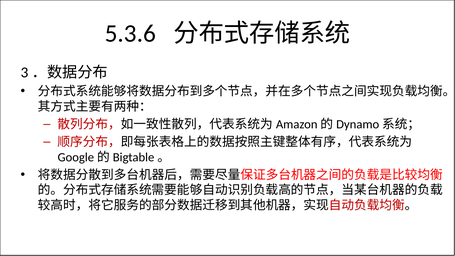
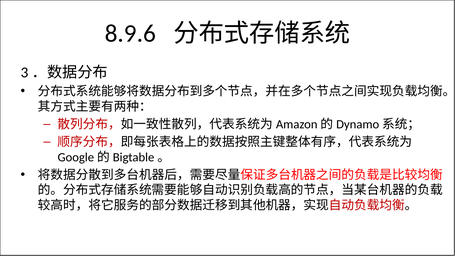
5.3.6: 5.3.6 -> 8.9.6
